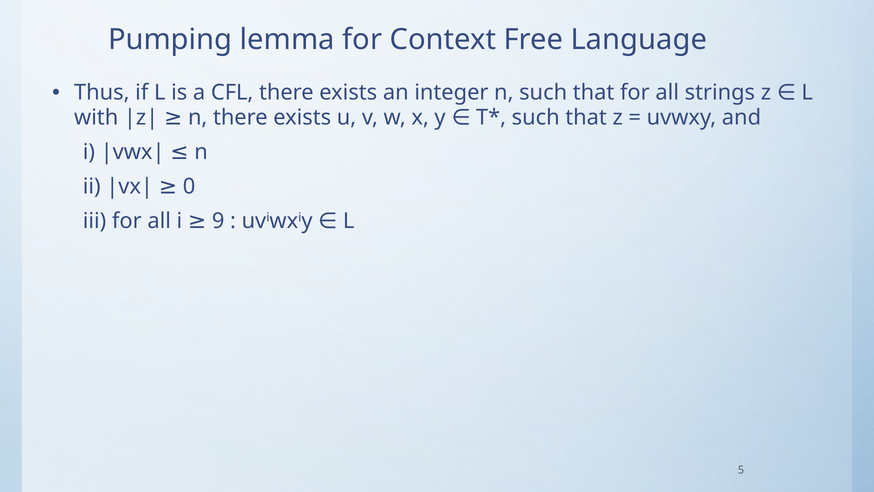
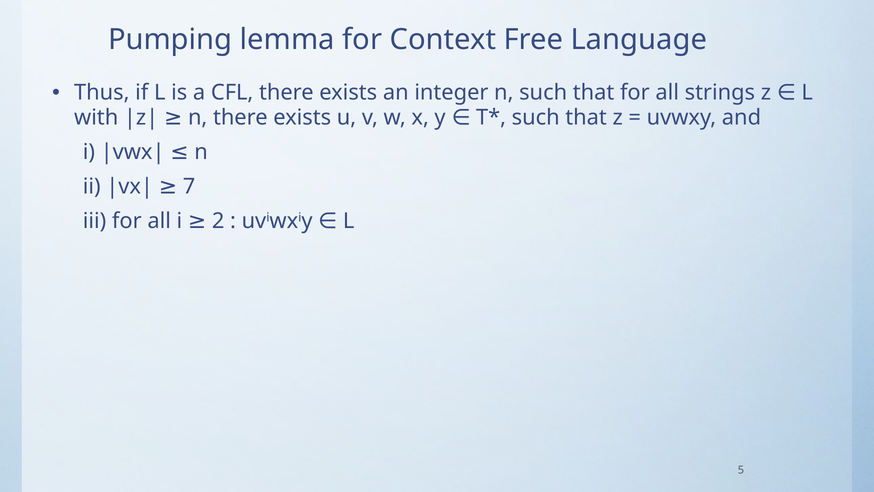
0: 0 -> 7
9: 9 -> 2
